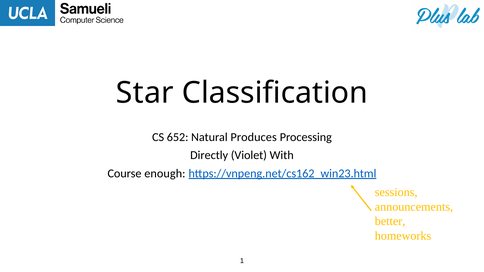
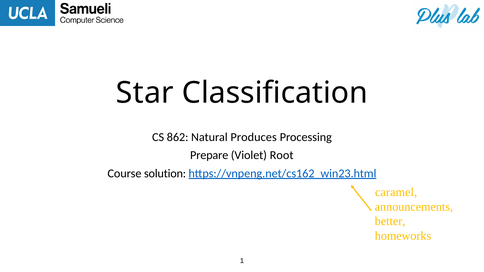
652: 652 -> 862
Directly: Directly -> Prepare
With: With -> Root
enough: enough -> solution
sessions: sessions -> caramel
